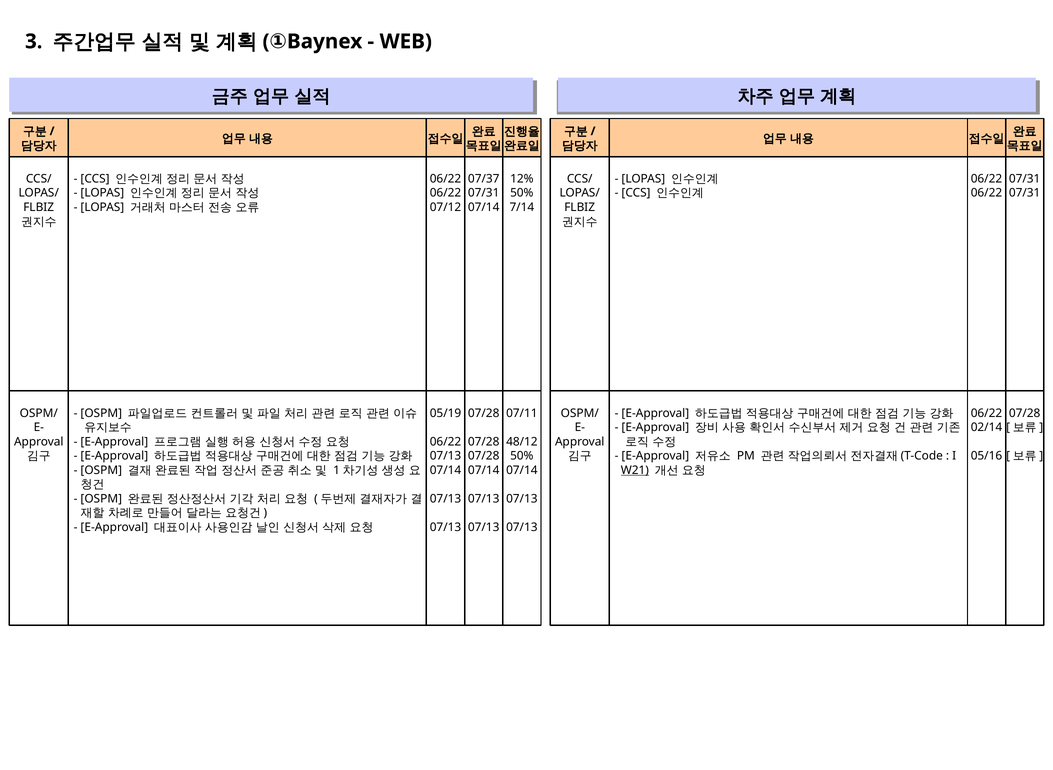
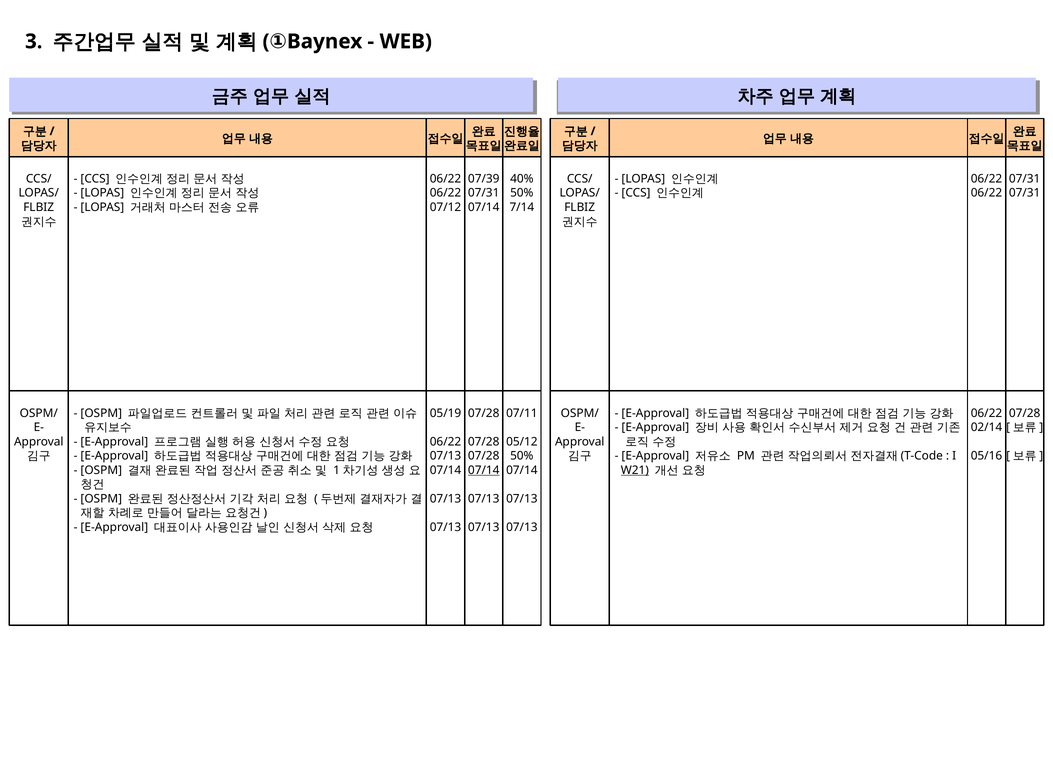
07/37: 07/37 -> 07/39
12%: 12% -> 40%
48/12: 48/12 -> 05/12
07/14 at (484, 470) underline: none -> present
